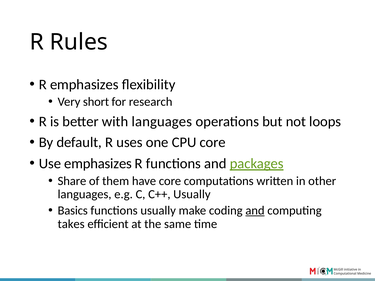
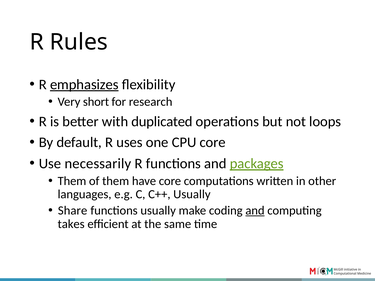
emphasizes at (84, 85) underline: none -> present
with languages: languages -> duplicated
Use emphasizes: emphasizes -> necessarily
Share at (72, 181): Share -> Them
Basics: Basics -> Share
